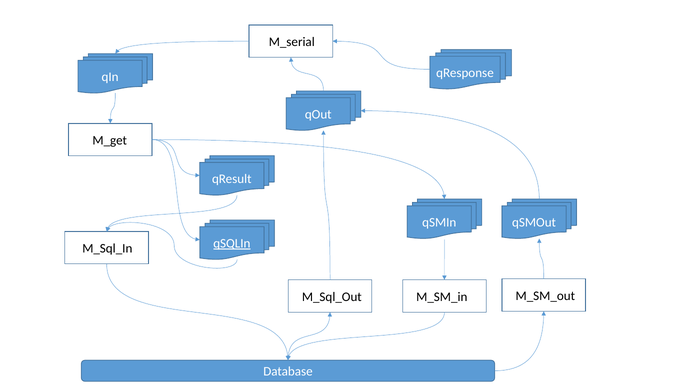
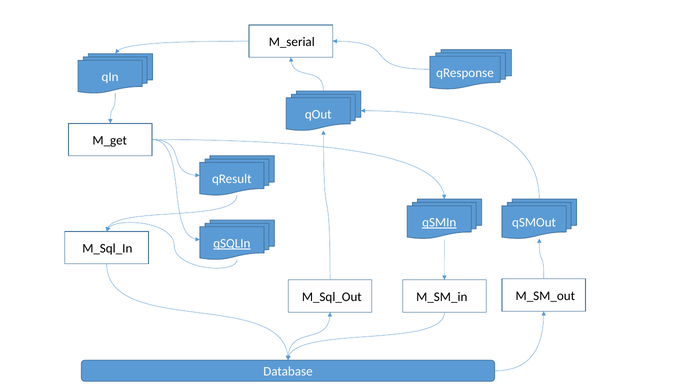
qSMIn underline: none -> present
